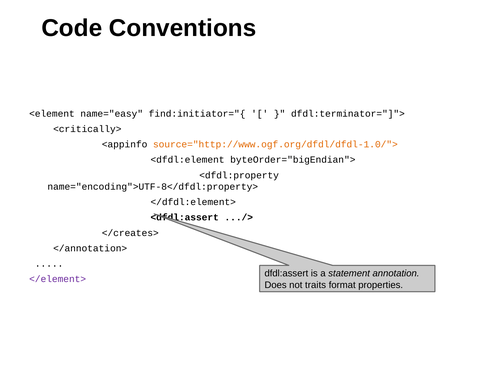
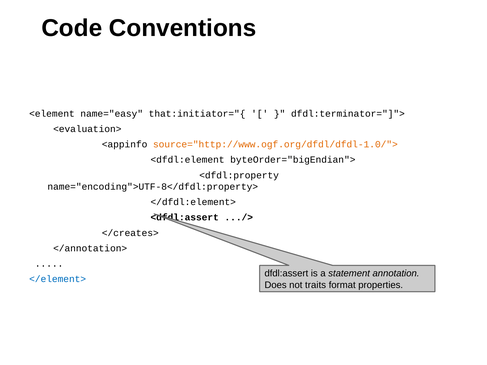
find:initiator="{: find:initiator="{ -> that:initiator="{
<critically>: <critically> -> <evaluation>
</element> colour: purple -> blue
